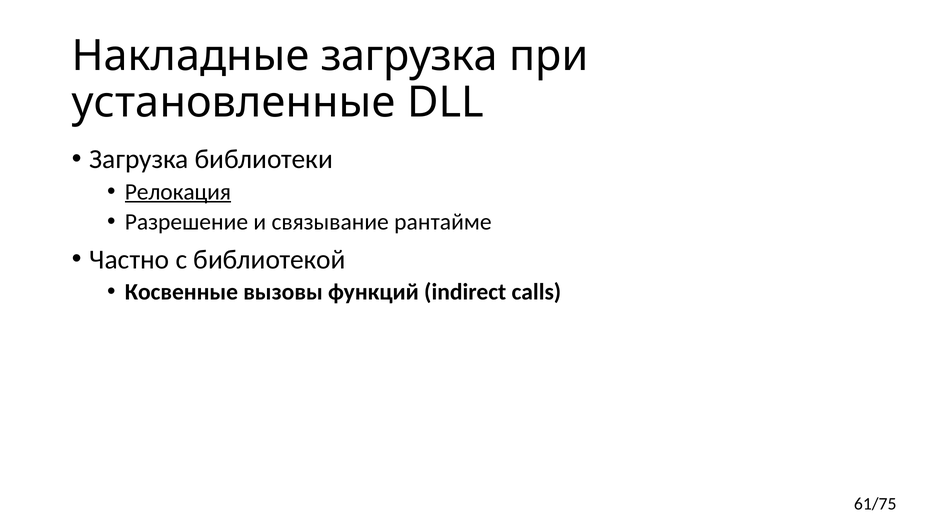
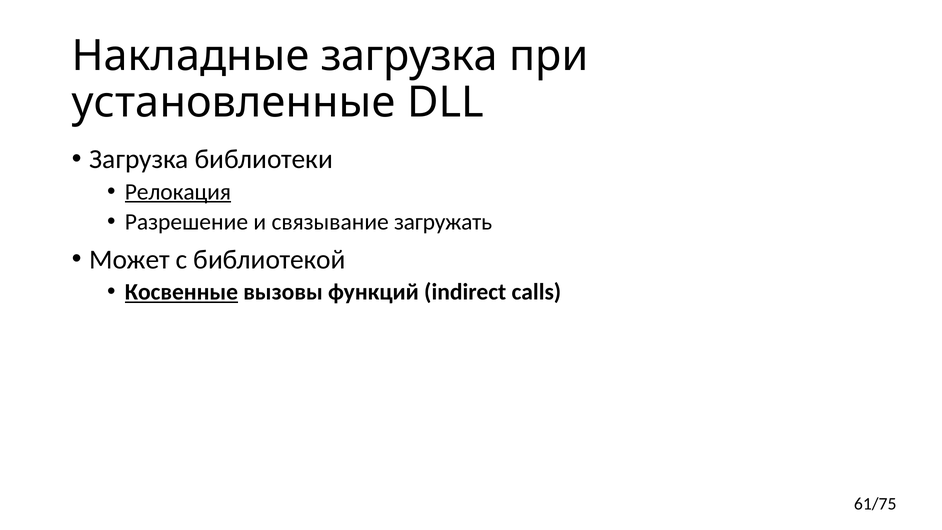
рантайме: рантайме -> загружать
Частно: Частно -> Может
Косвенные underline: none -> present
